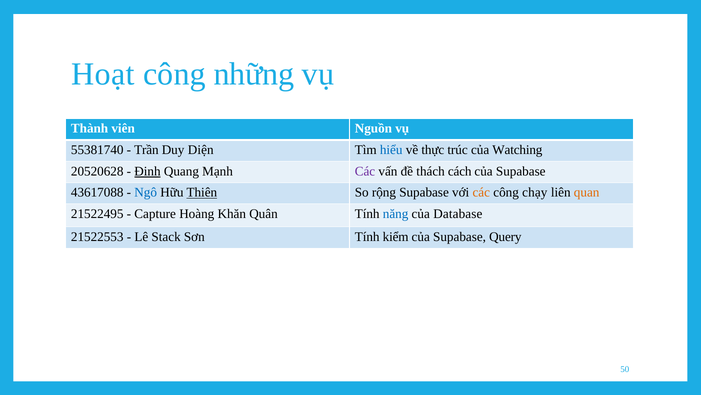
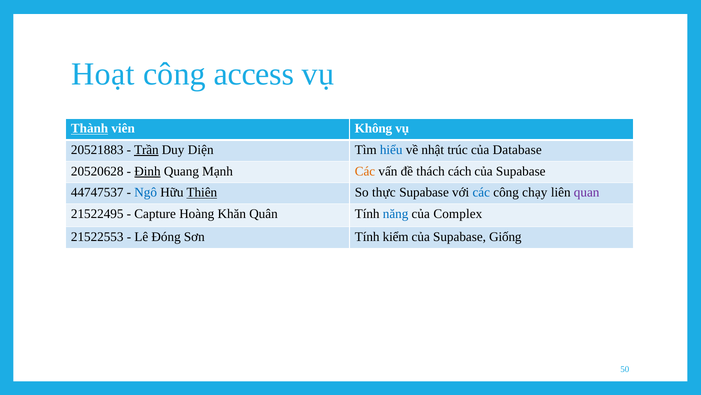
những: những -> access
Thành underline: none -> present
Nguồn: Nguồn -> Không
55381740: 55381740 -> 20521883
Trần underline: none -> present
thực: thực -> nhật
Watching: Watching -> Database
Các at (365, 171) colour: purple -> orange
43617088: 43617088 -> 44747537
rộng: rộng -> thực
các at (481, 192) colour: orange -> blue
quan colour: orange -> purple
Database: Database -> Complex
Stack: Stack -> Đóng
Query: Query -> Giống
